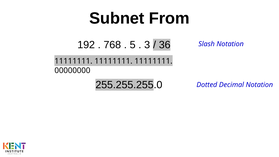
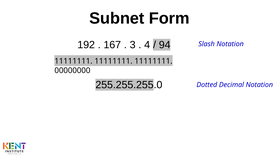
From: From -> Form
768: 768 -> 167
5: 5 -> 3
3: 3 -> 4
36: 36 -> 94
